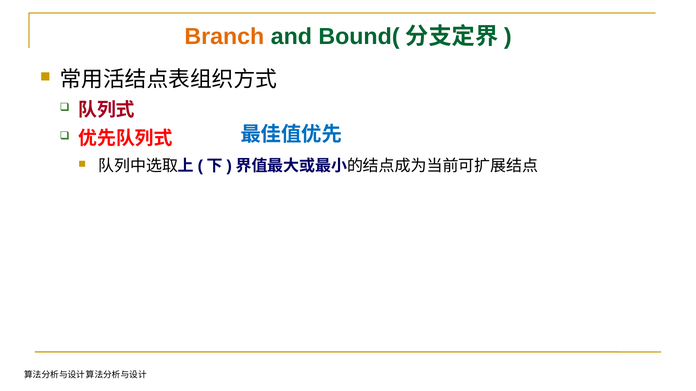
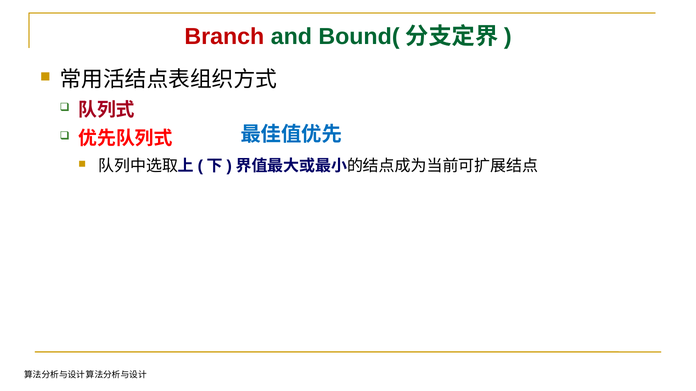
Branch colour: orange -> red
